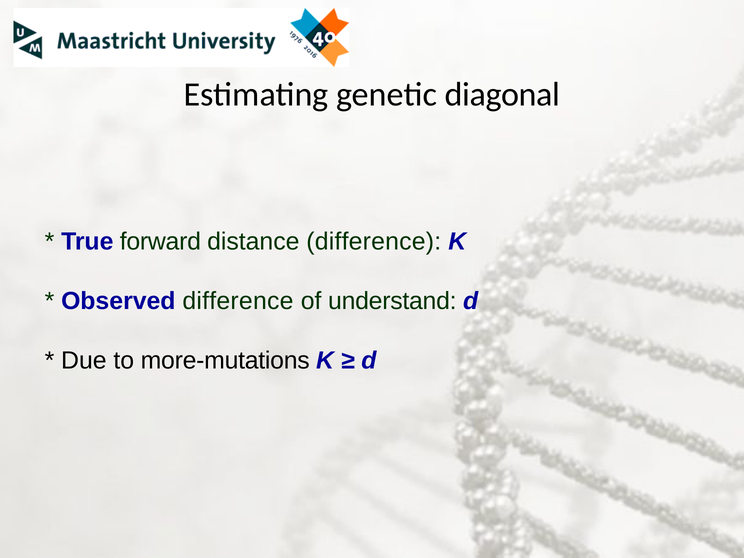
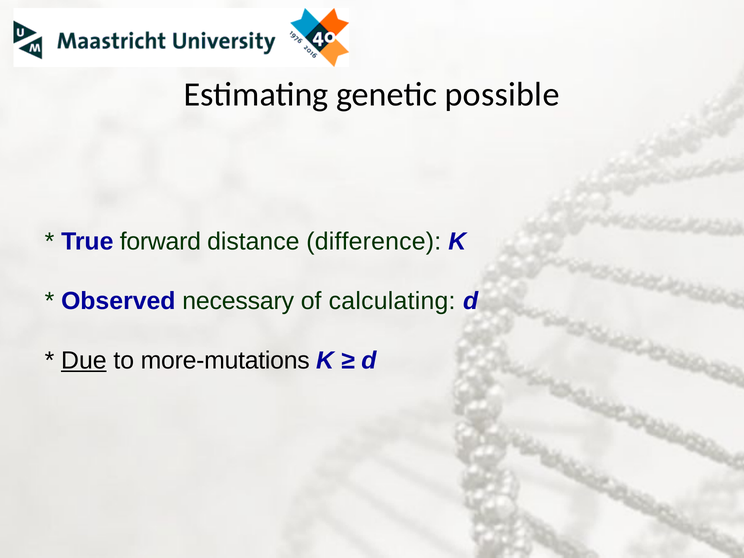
diagonal: diagonal -> possible
Observed difference: difference -> necessary
understand: understand -> calculating
Due underline: none -> present
